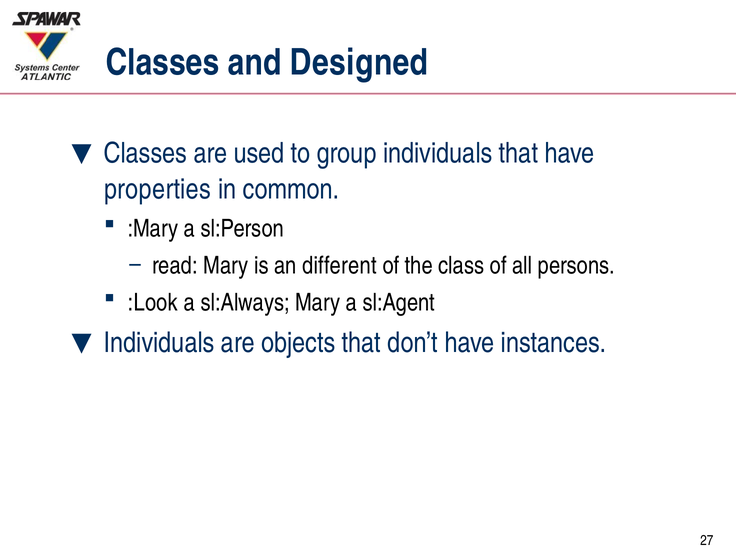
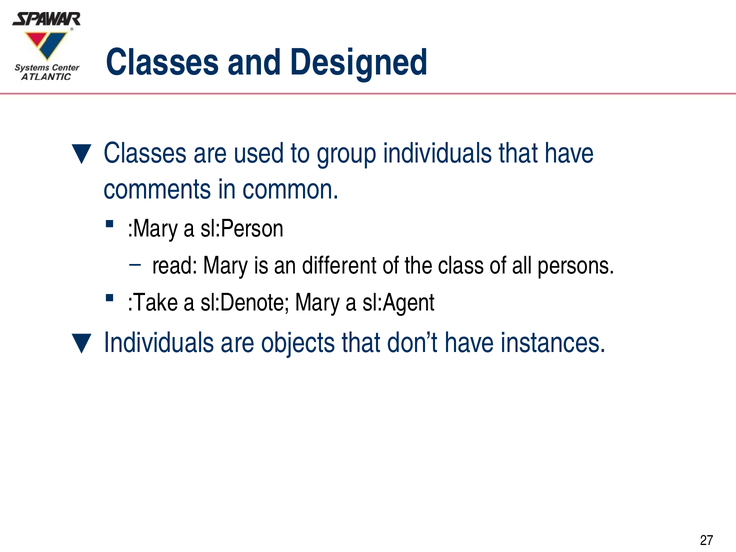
properties: properties -> comments
:Look: :Look -> :Take
sl:Always: sl:Always -> sl:Denote
